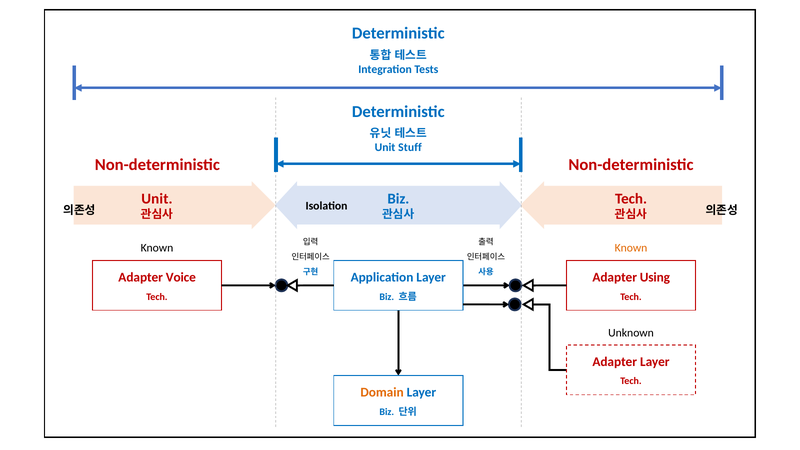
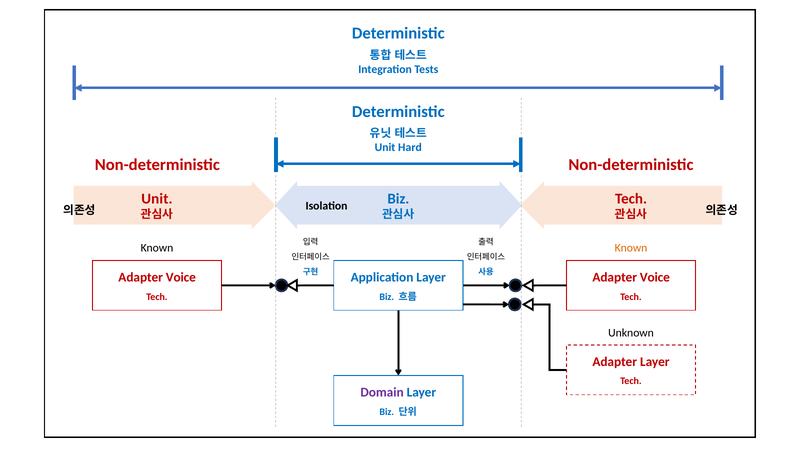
Stuff: Stuff -> Hard
Using at (655, 277): Using -> Voice
Domain colour: orange -> purple
